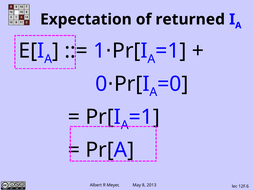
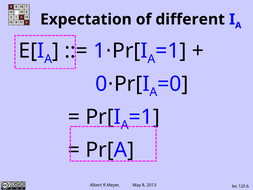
returned: returned -> different
